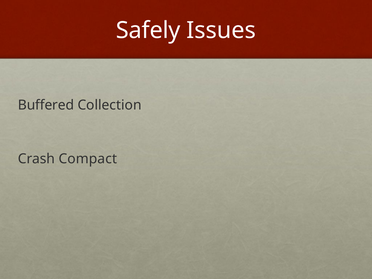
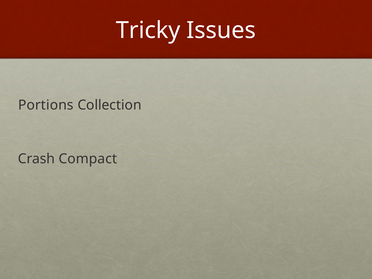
Safely: Safely -> Tricky
Buffered: Buffered -> Portions
